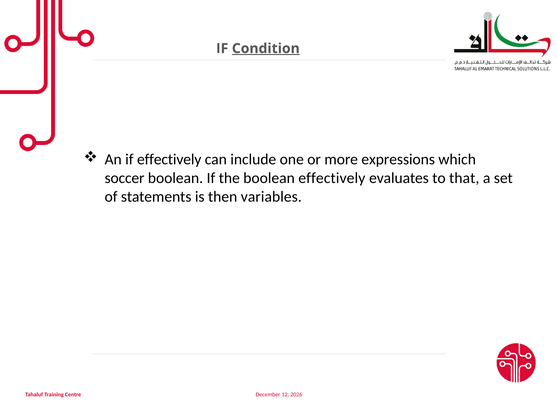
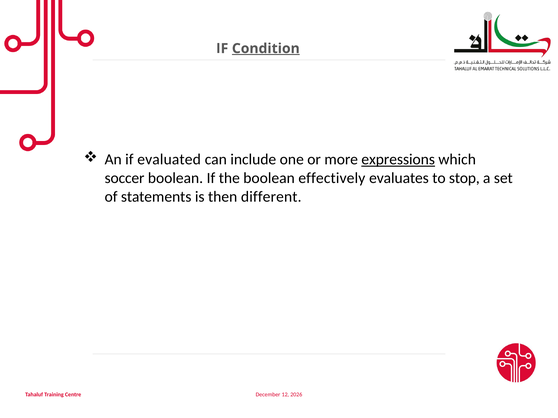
if effectively: effectively -> evaluated
expressions underline: none -> present
that: that -> stop
variables: variables -> different
